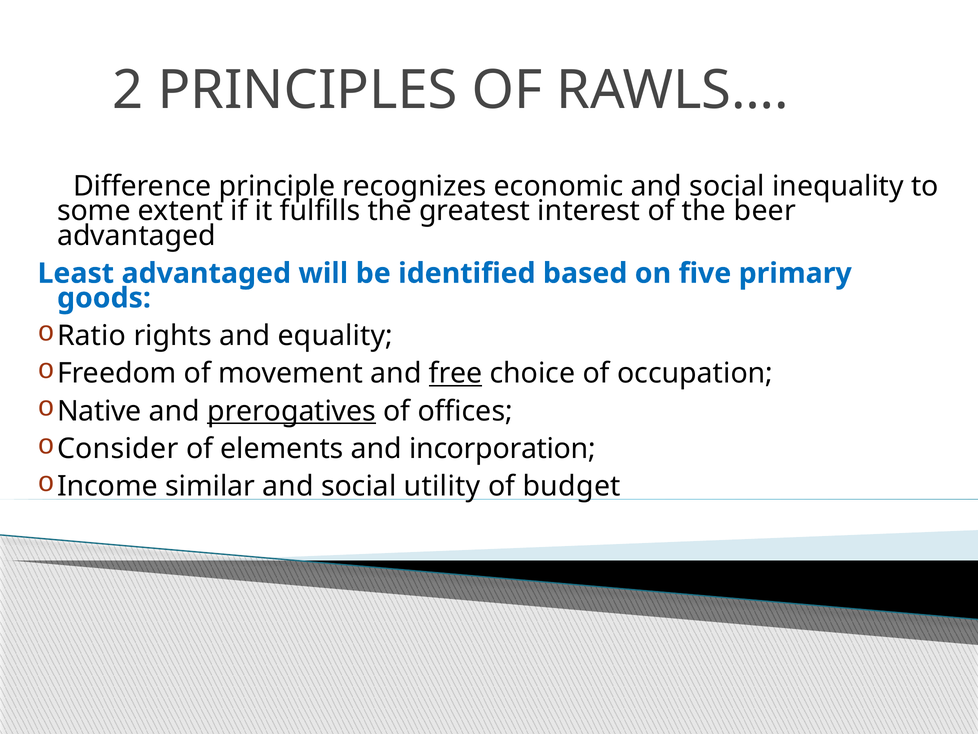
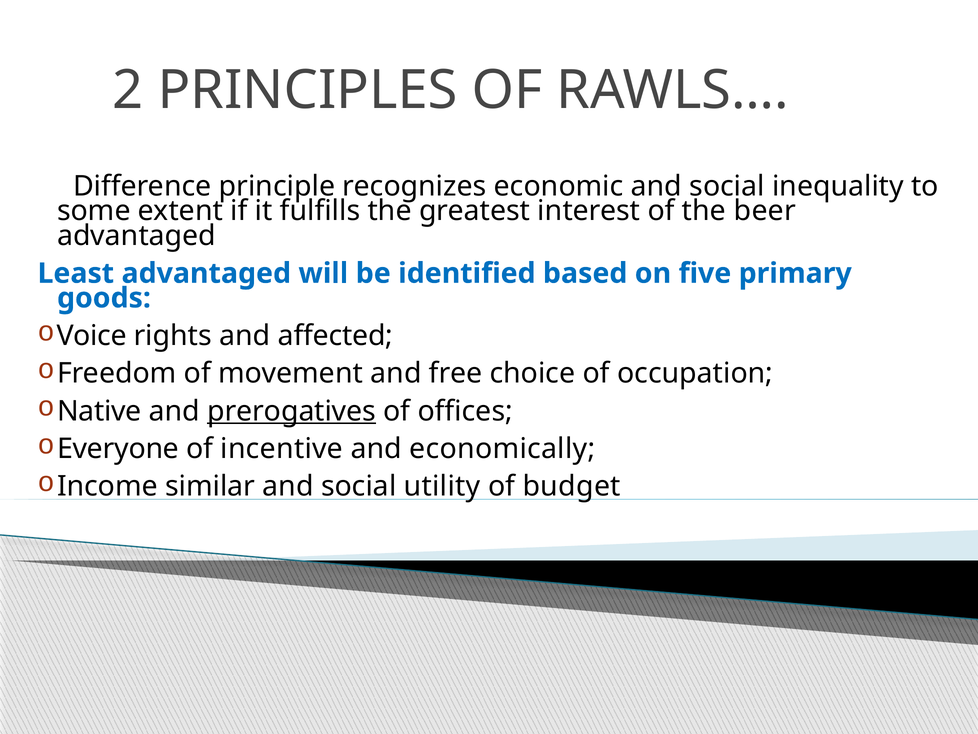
Ratio: Ratio -> Voice
equality: equality -> affected
free underline: present -> none
Consider: Consider -> Everyone
elements: elements -> incentive
incorporation: incorporation -> economically
